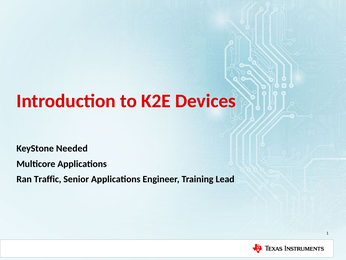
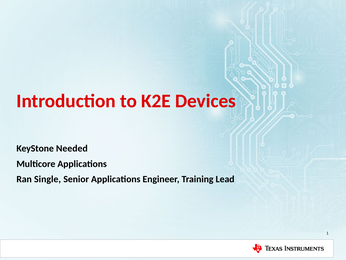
Traffic: Traffic -> Single
